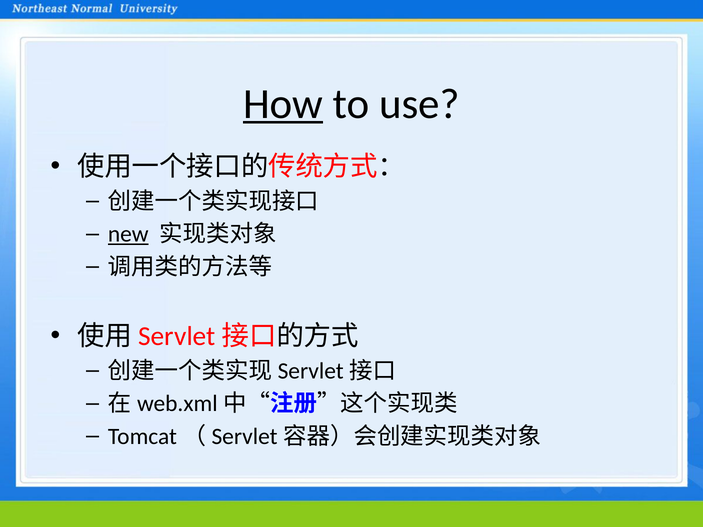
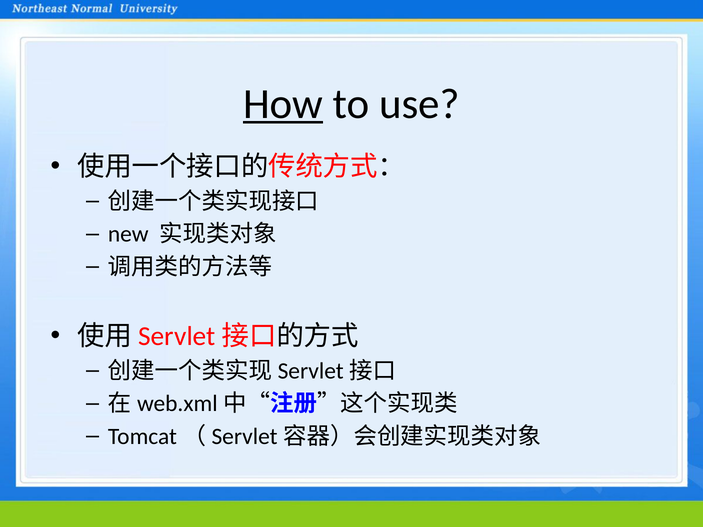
new underline: present -> none
